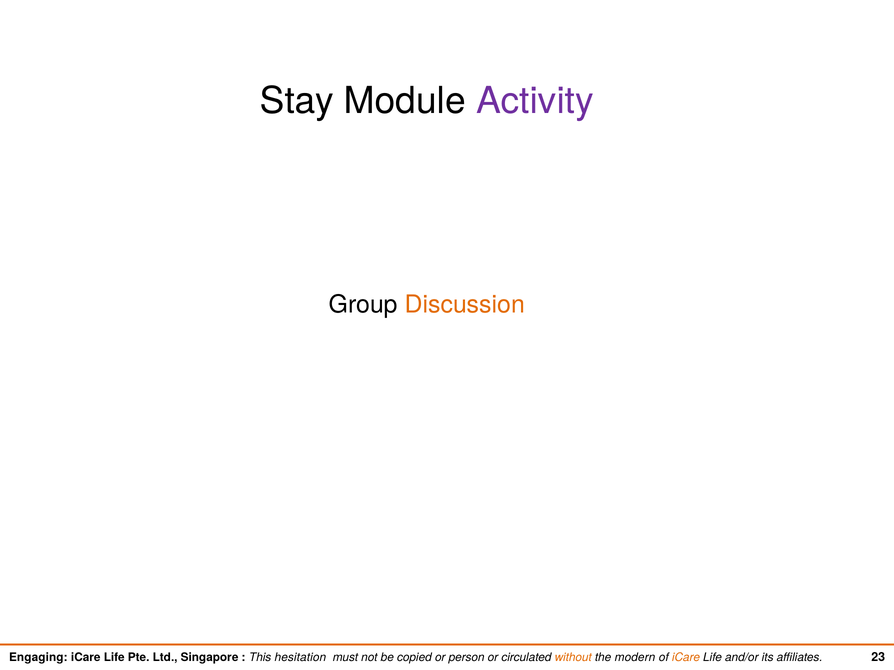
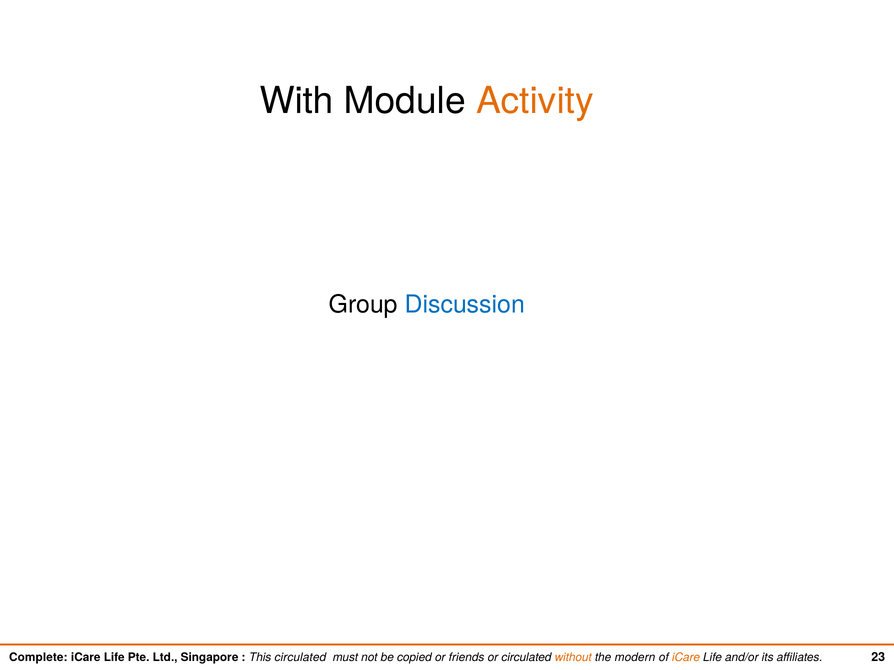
Stay: Stay -> With
Activity colour: purple -> orange
Discussion colour: orange -> blue
Engaging: Engaging -> Complete
This hesitation: hesitation -> circulated
person: person -> friends
